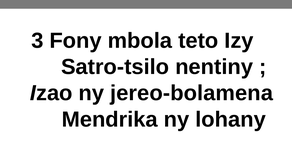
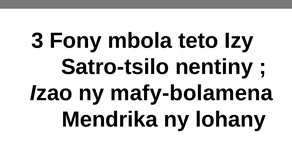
jereo-bolamena: jereo-bolamena -> mafy-bolamena
